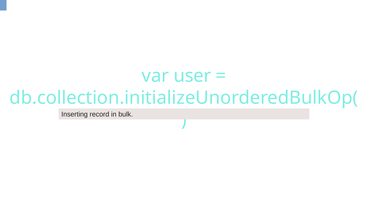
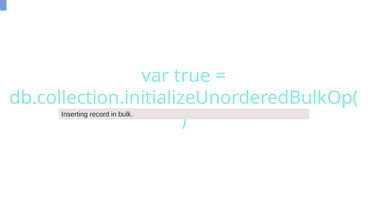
user: user -> true
